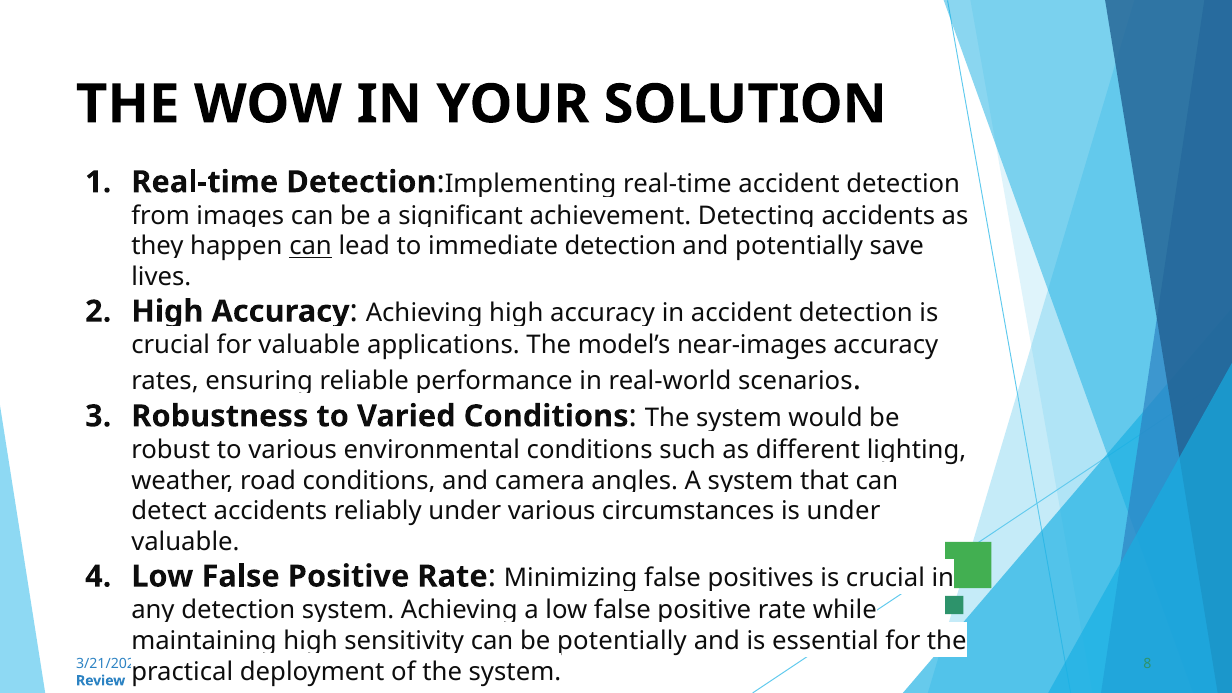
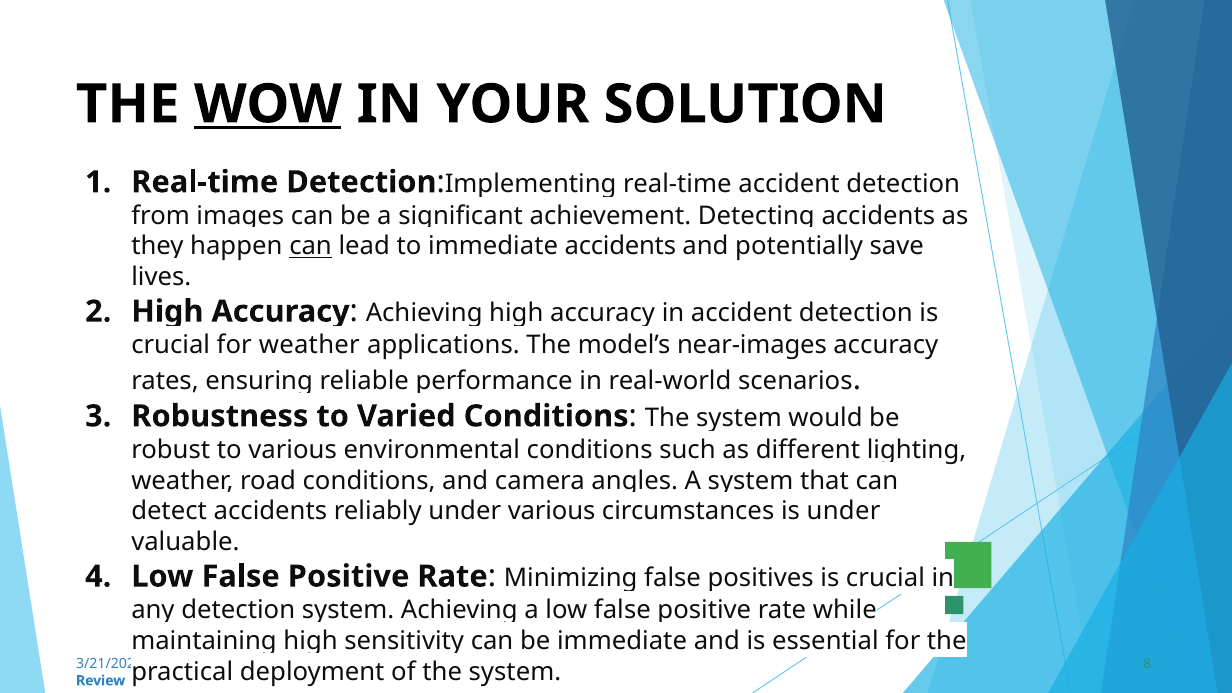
WOW underline: none -> present
immediate detection: detection -> accidents
for valuable: valuable -> weather
potentially at (622, 641): potentially -> immediate
